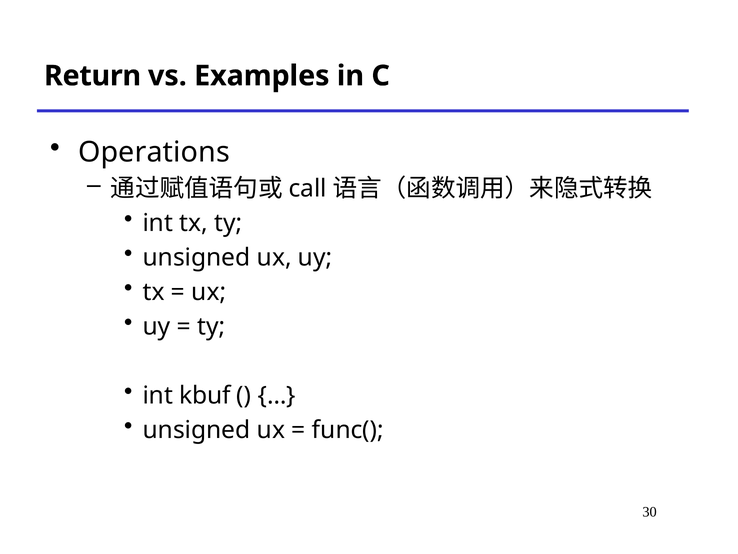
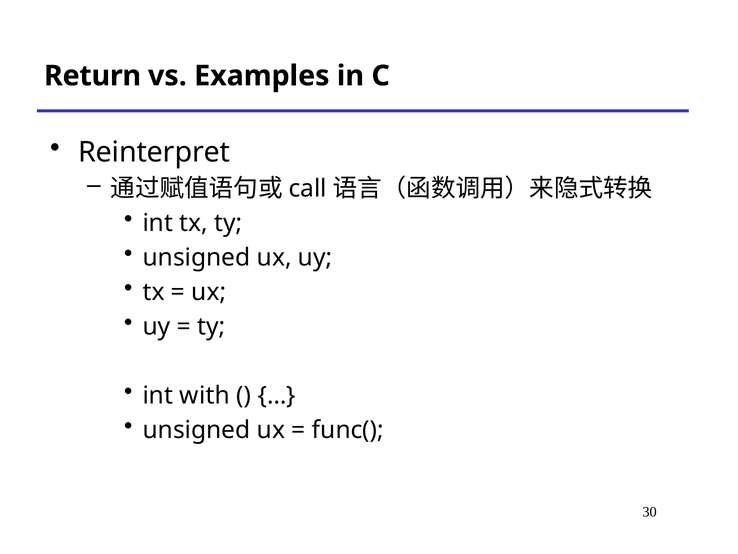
Operations: Operations -> Reinterpret
kbuf: kbuf -> with
